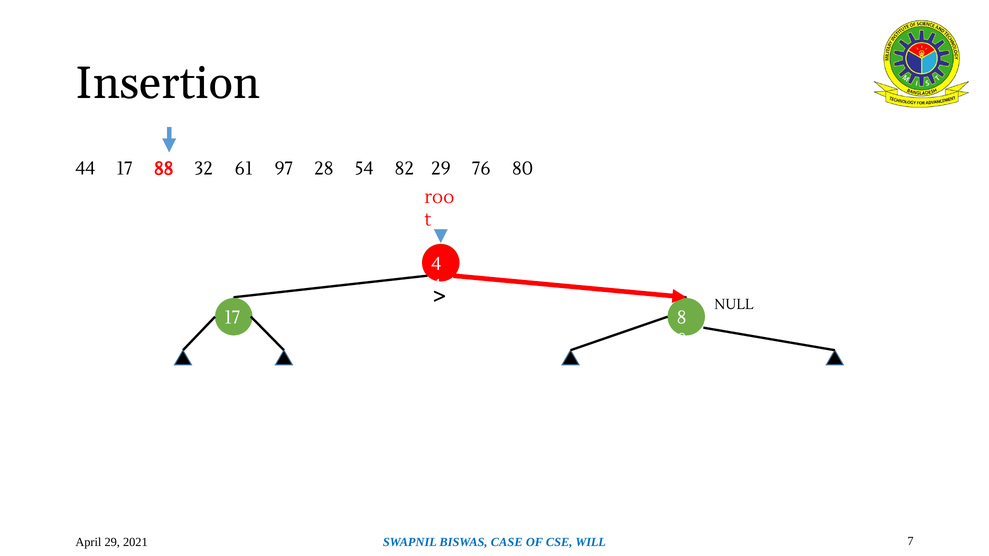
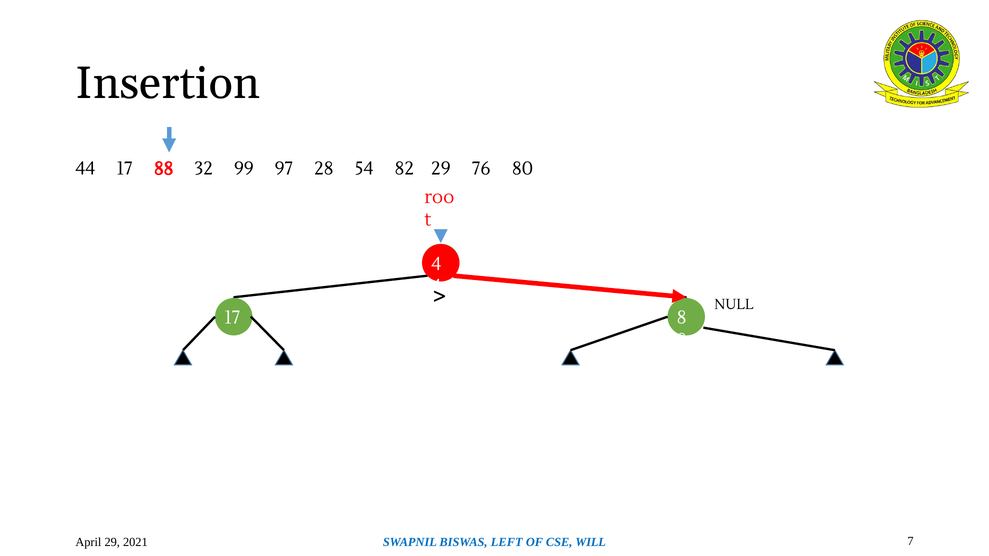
61: 61 -> 99
CASE: CASE -> LEFT
